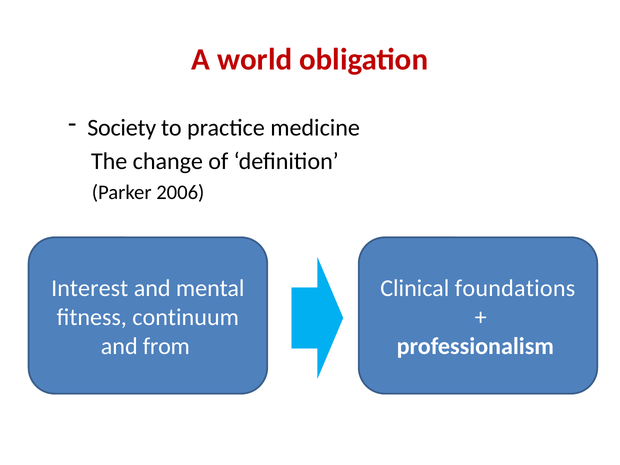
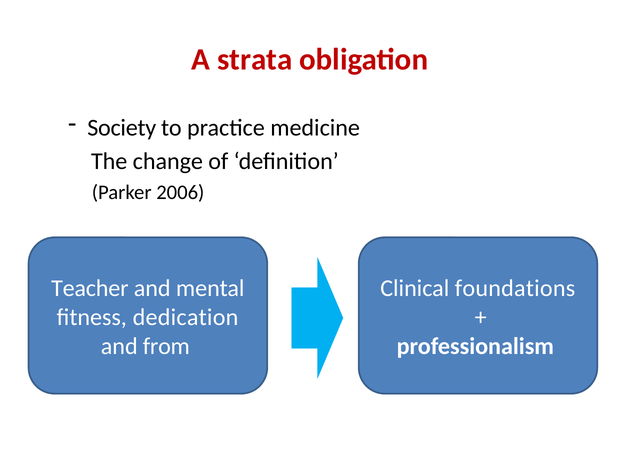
world: world -> strata
Interest: Interest -> Teacher
continuum: continuum -> dedication
